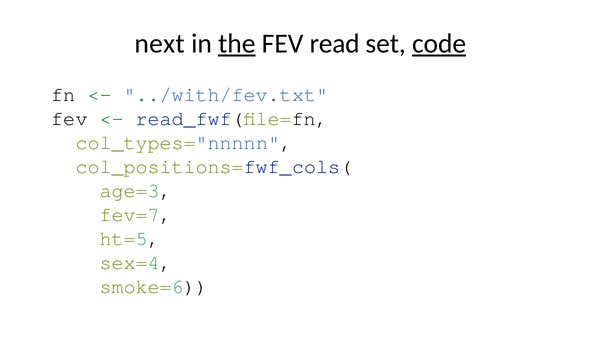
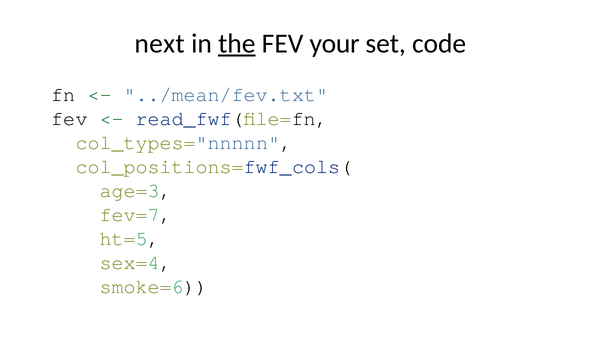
read: read -> your
code underline: present -> none
../with/fev.txt: ../with/fev.txt -> ../mean/fev.txt
